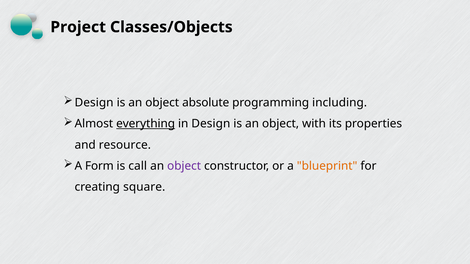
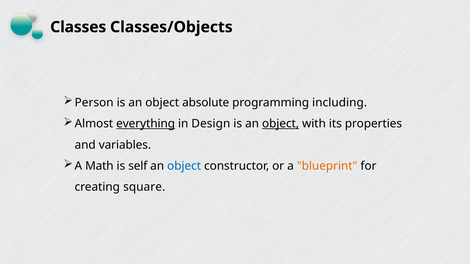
Project: Project -> Classes
Design at (94, 103): Design -> Person
object at (281, 124) underline: none -> present
resource: resource -> variables
Form: Form -> Math
call: call -> self
object at (184, 166) colour: purple -> blue
